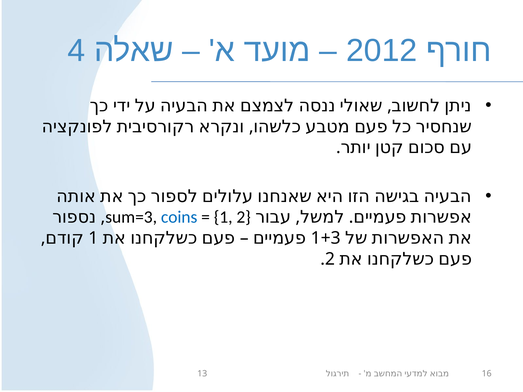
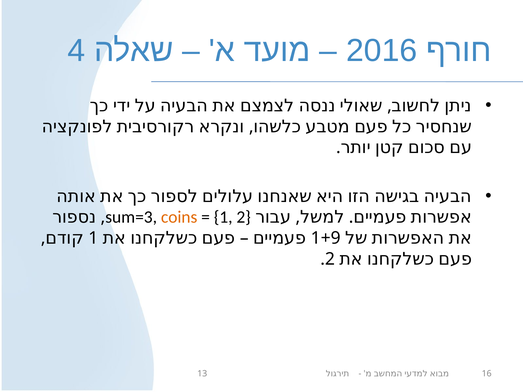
2012: 2012 -> 2016
coins colour: blue -> orange
1+3: 1+3 -> 1+9
